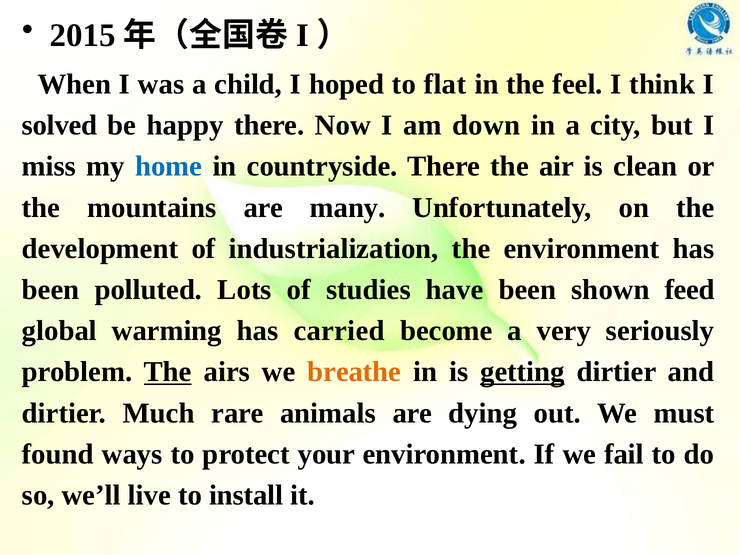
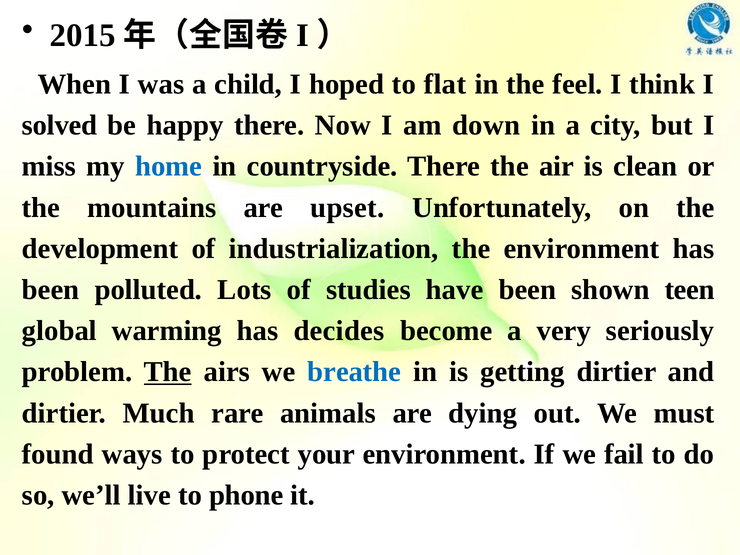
many: many -> upset
feed: feed -> teen
carried: carried -> decides
breathe colour: orange -> blue
getting underline: present -> none
install: install -> phone
